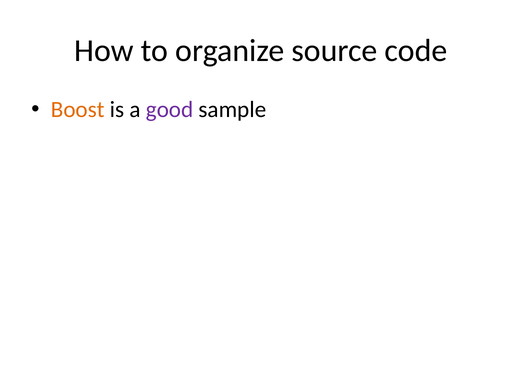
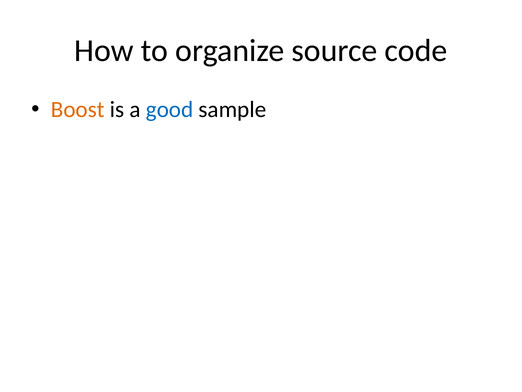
good colour: purple -> blue
